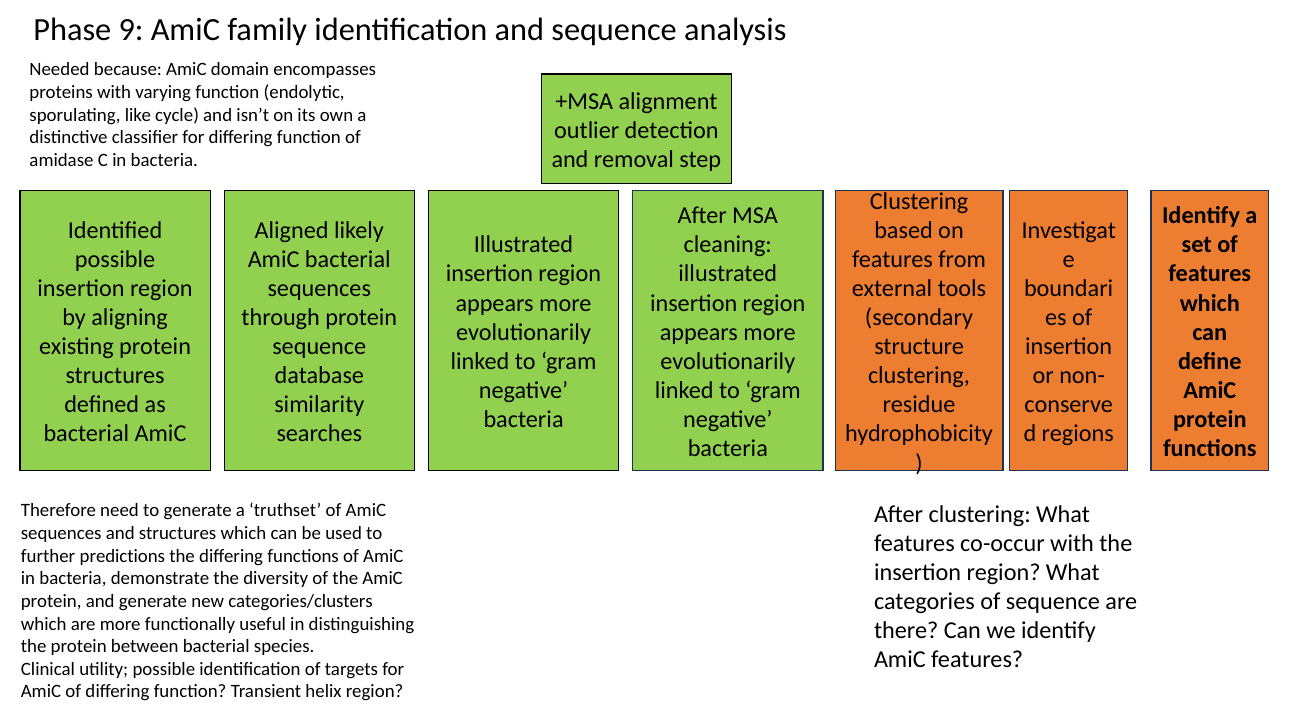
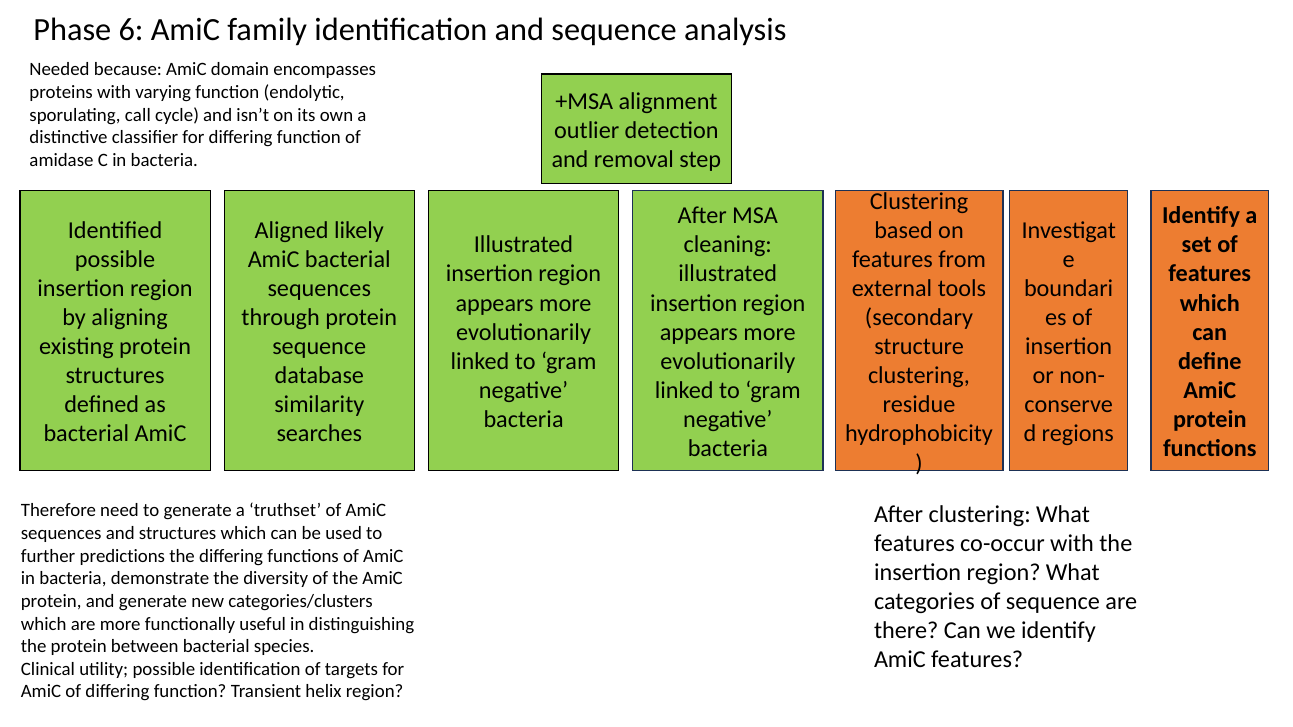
9: 9 -> 6
like: like -> call
